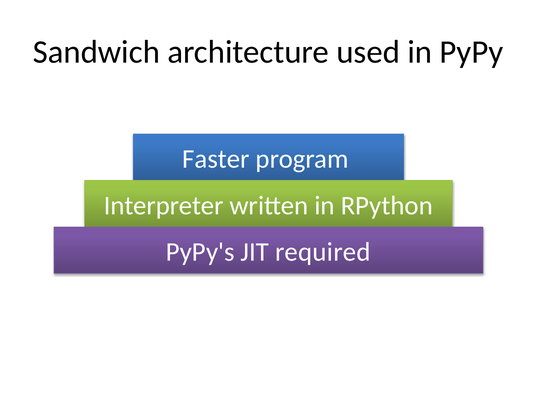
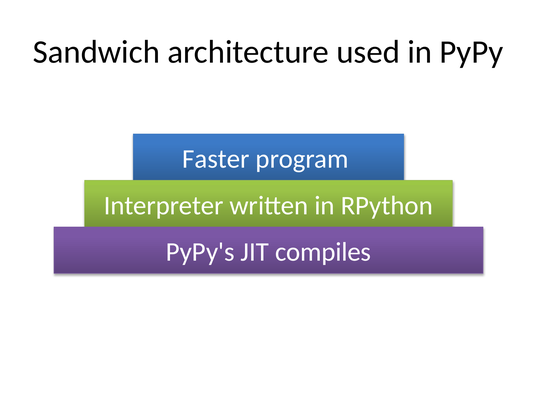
required: required -> compiles
